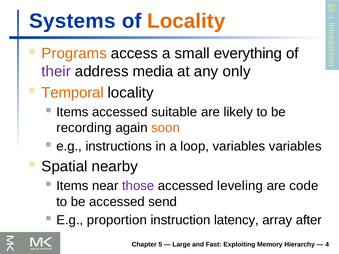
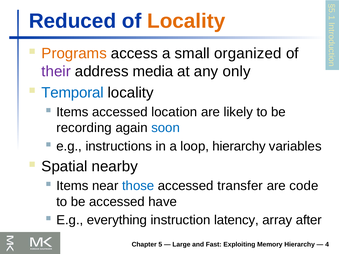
Systems: Systems -> Reduced
everything: everything -> organized
Temporal colour: orange -> blue
suitable: suitable -> location
soon colour: orange -> blue
loop variables: variables -> hierarchy
those colour: purple -> blue
leveling: leveling -> transfer
send: send -> have
proportion: proportion -> everything
